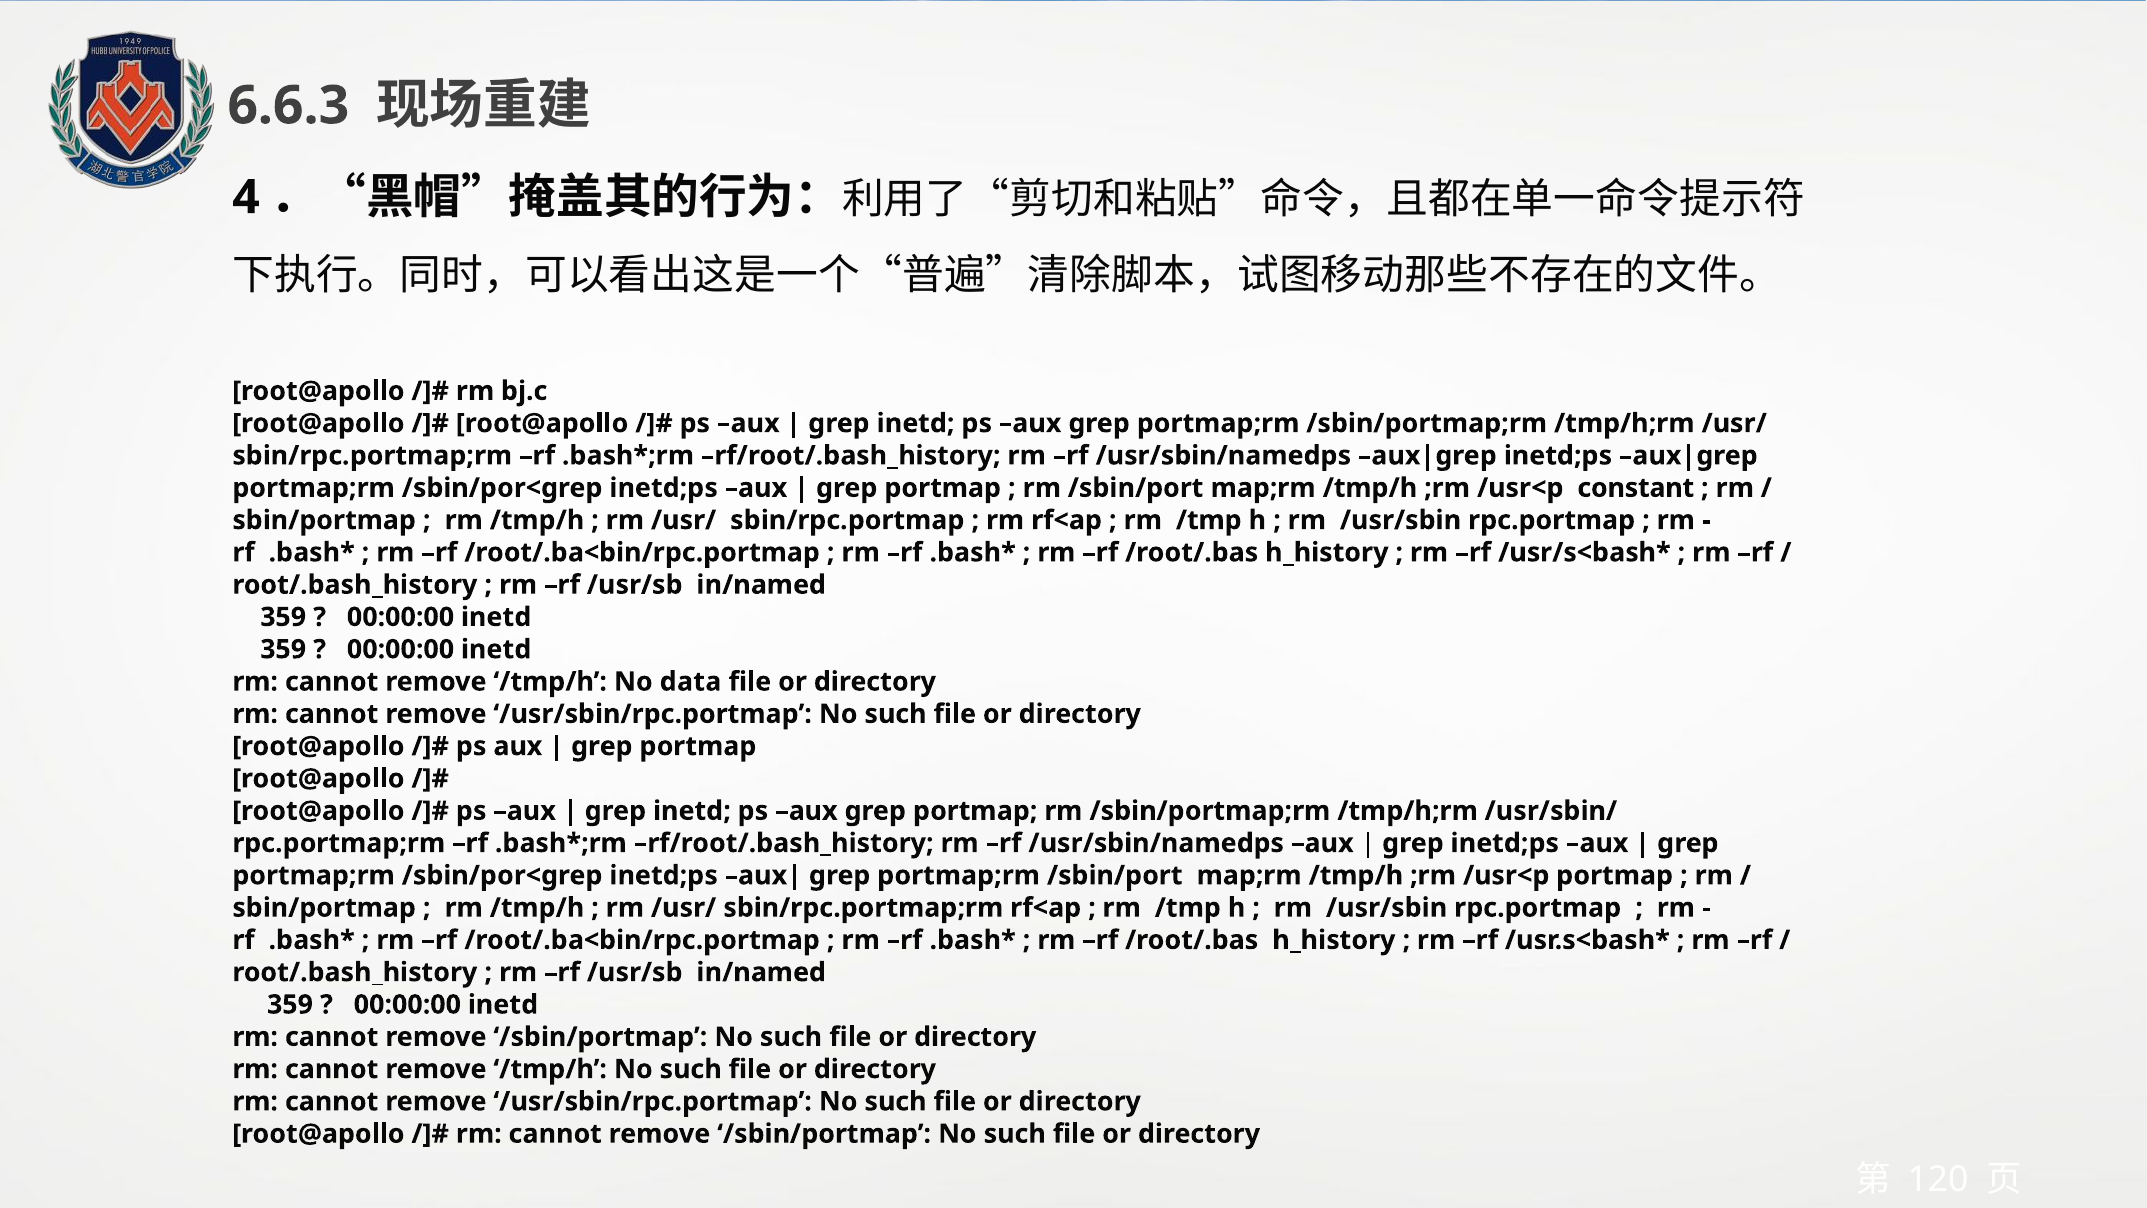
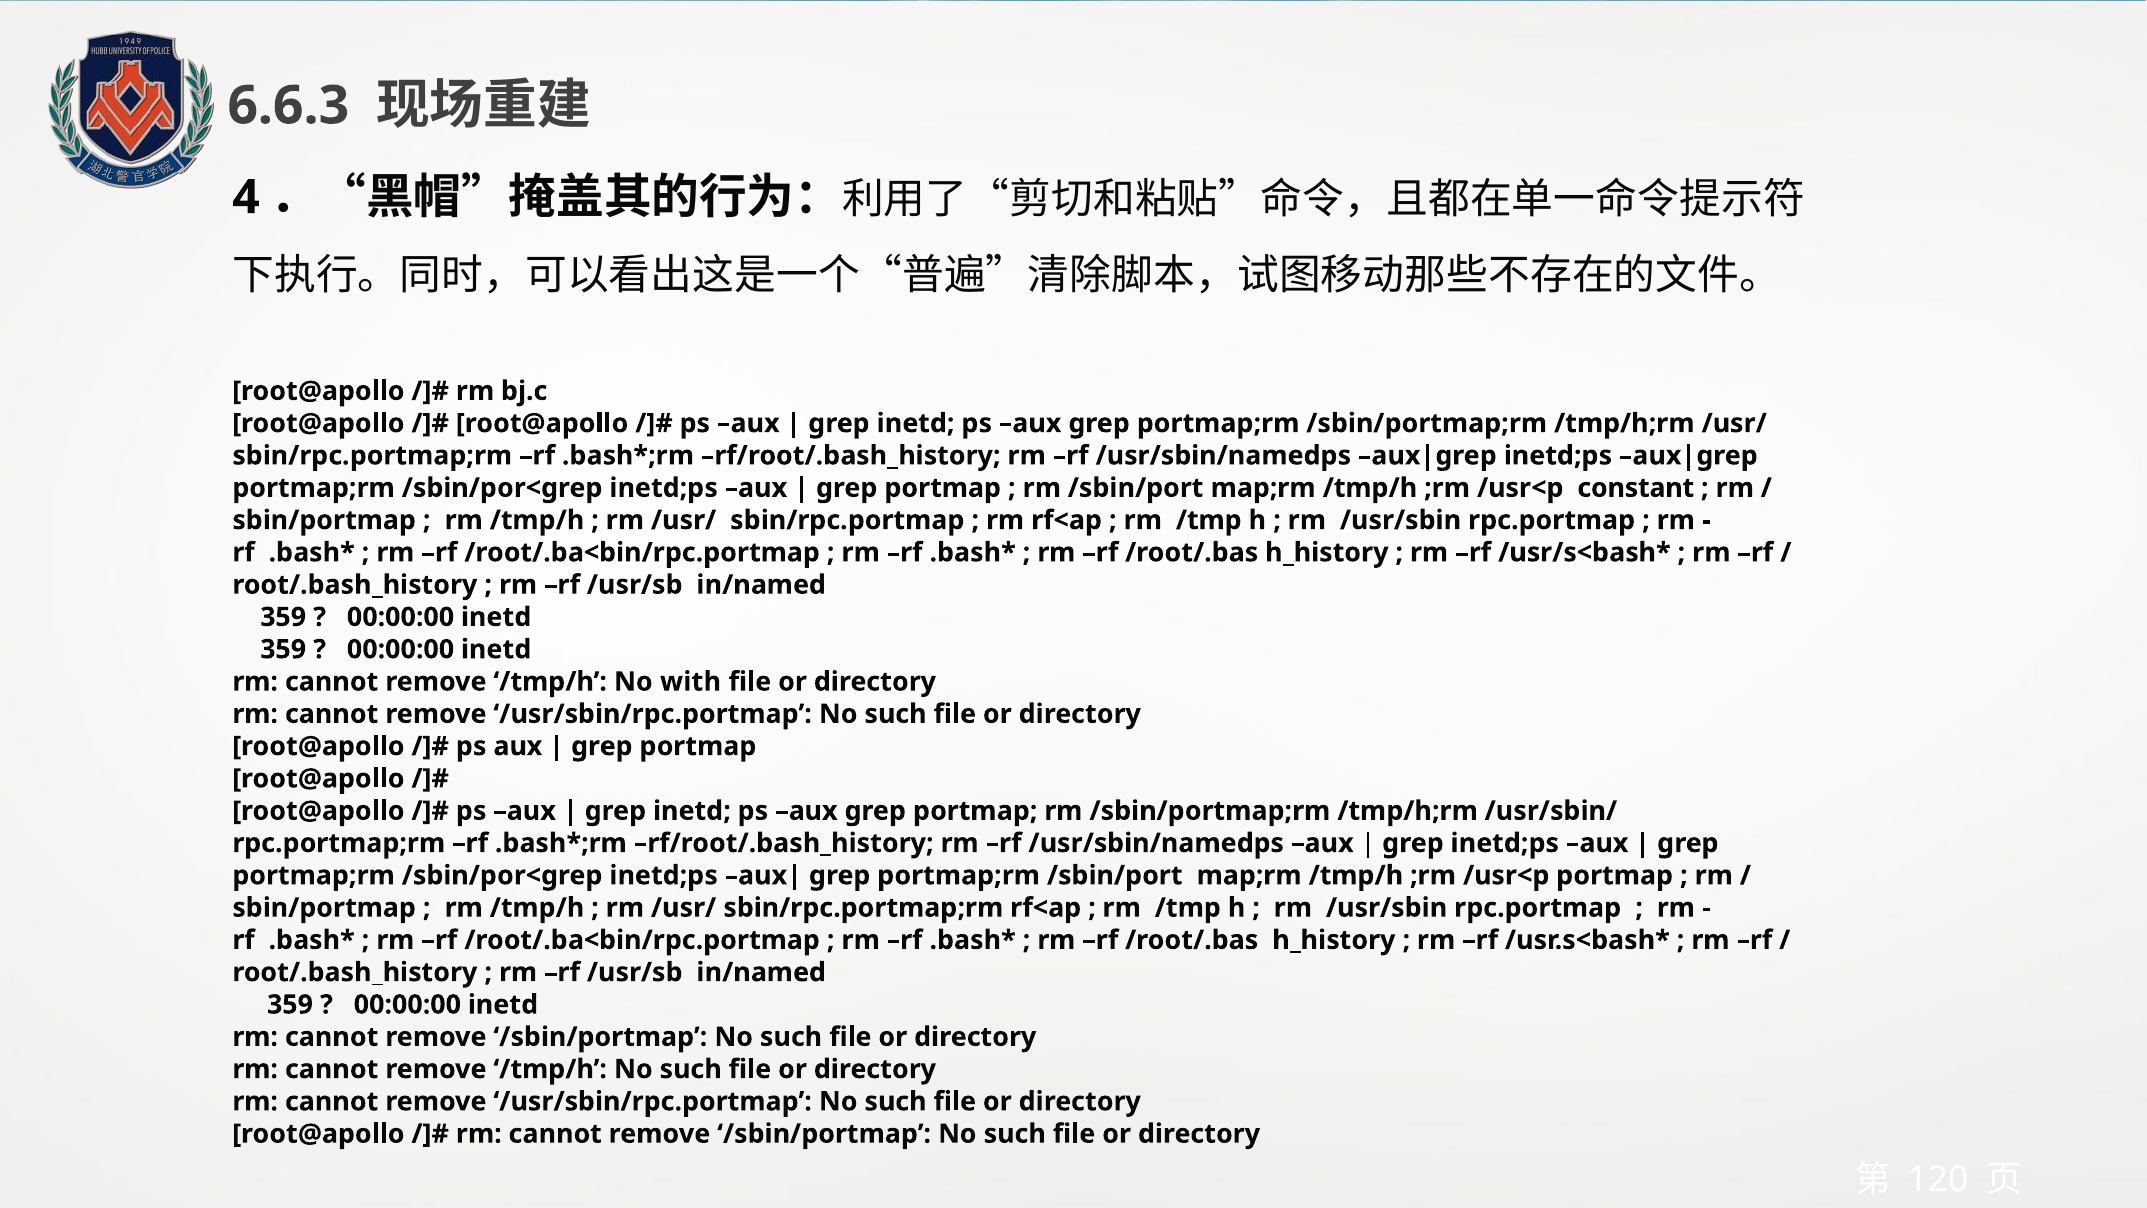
data: data -> with
